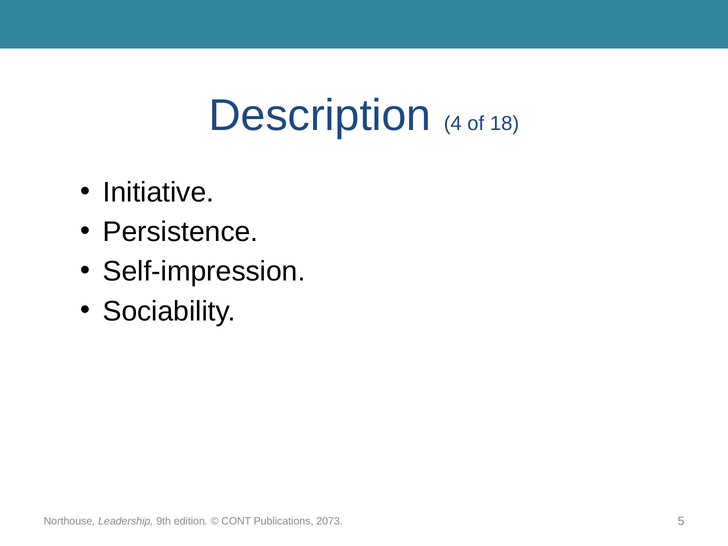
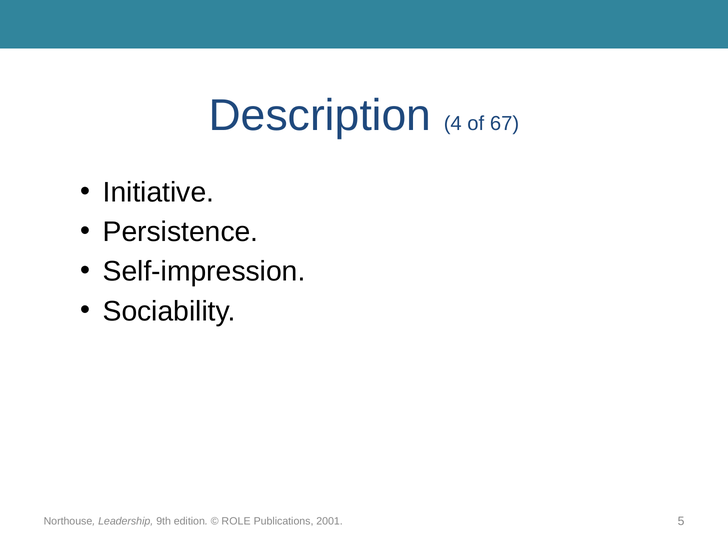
18: 18 -> 67
CONT: CONT -> ROLE
2073: 2073 -> 2001
